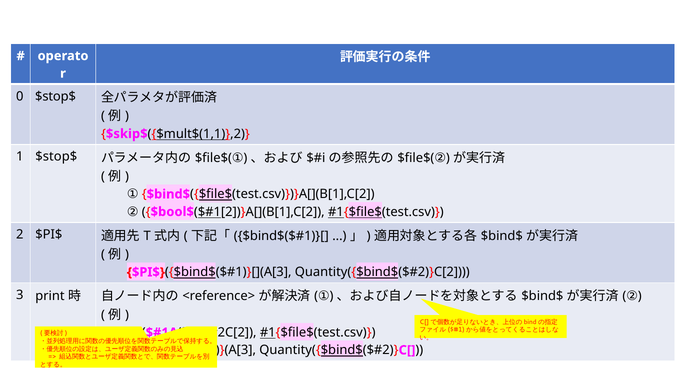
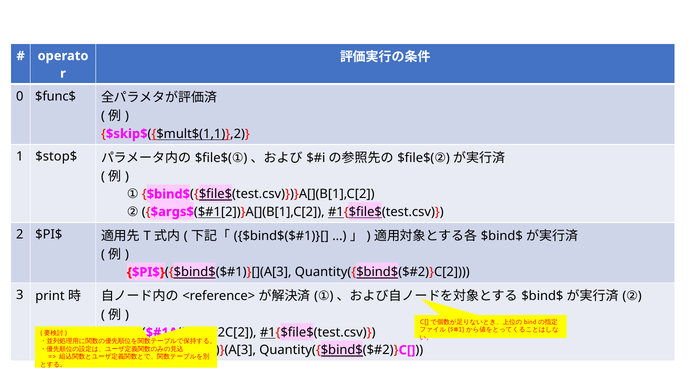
0 $stop$: $stop$ -> $func$
$bool$: $bool$ -> $args$
